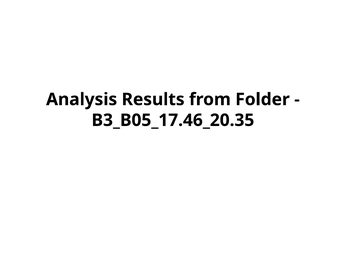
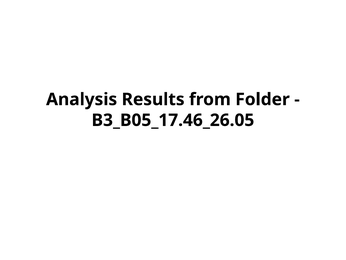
B3_B05_17.46_20.35: B3_B05_17.46_20.35 -> B3_B05_17.46_26.05
